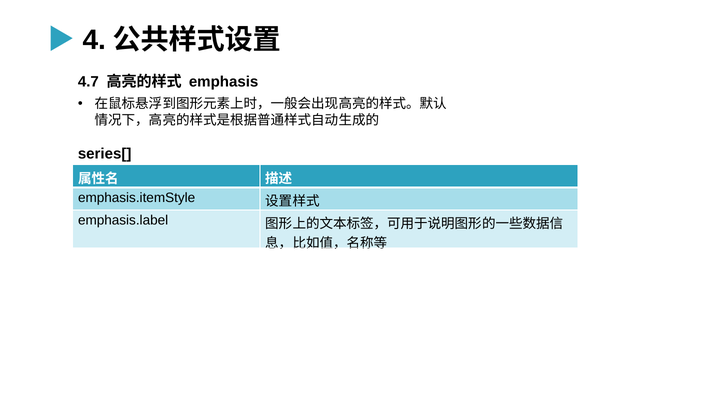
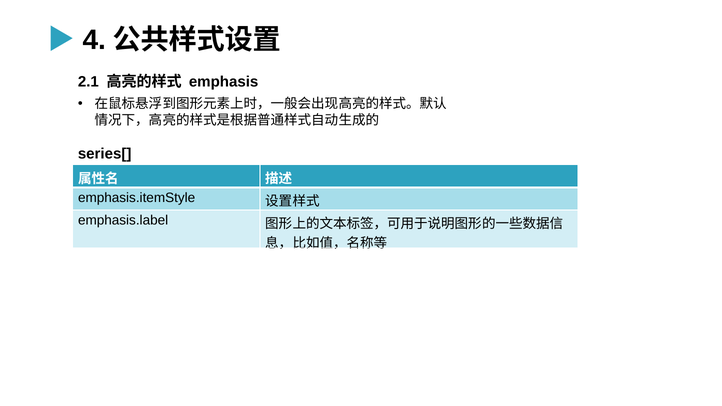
4.7: 4.7 -> 2.1
